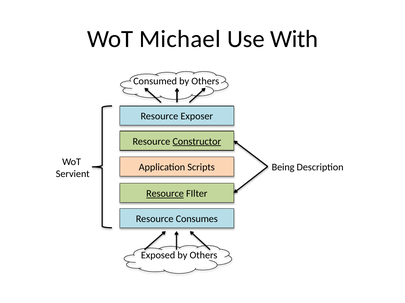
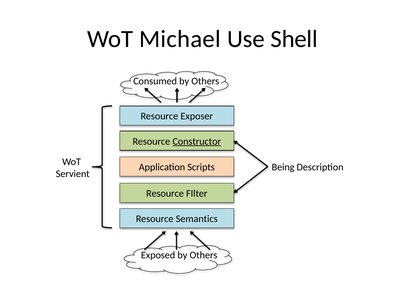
With: With -> Shell
Resource at (165, 194) underline: present -> none
Consumes: Consumes -> Semantics
